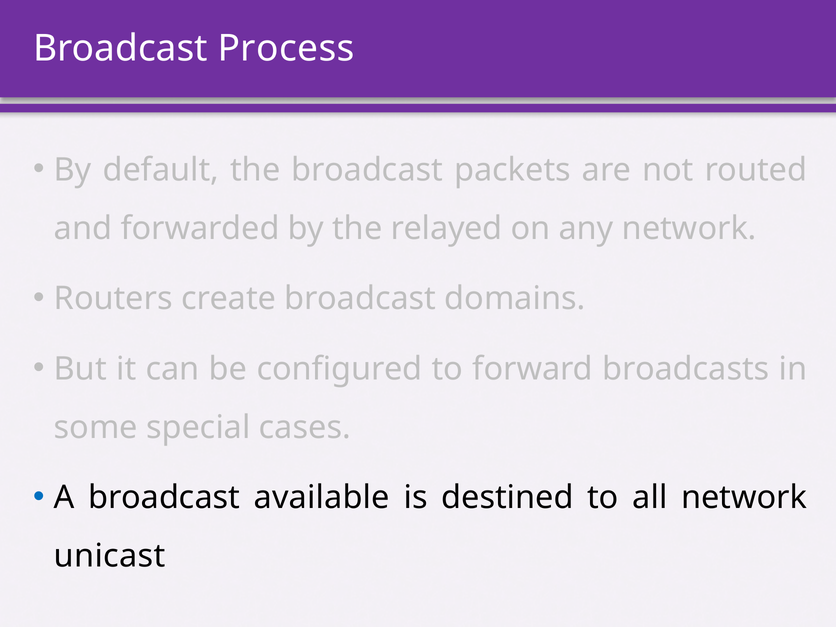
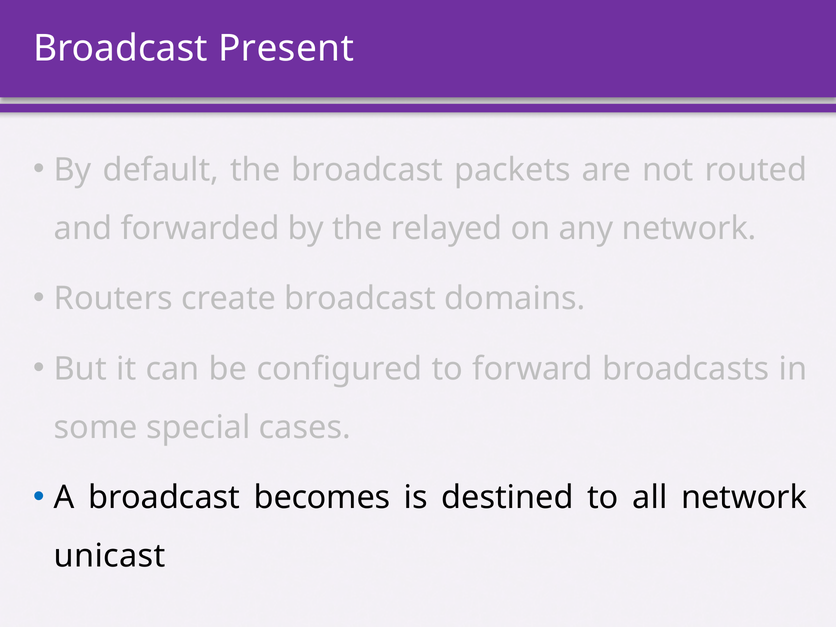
Process: Process -> Present
available: available -> becomes
